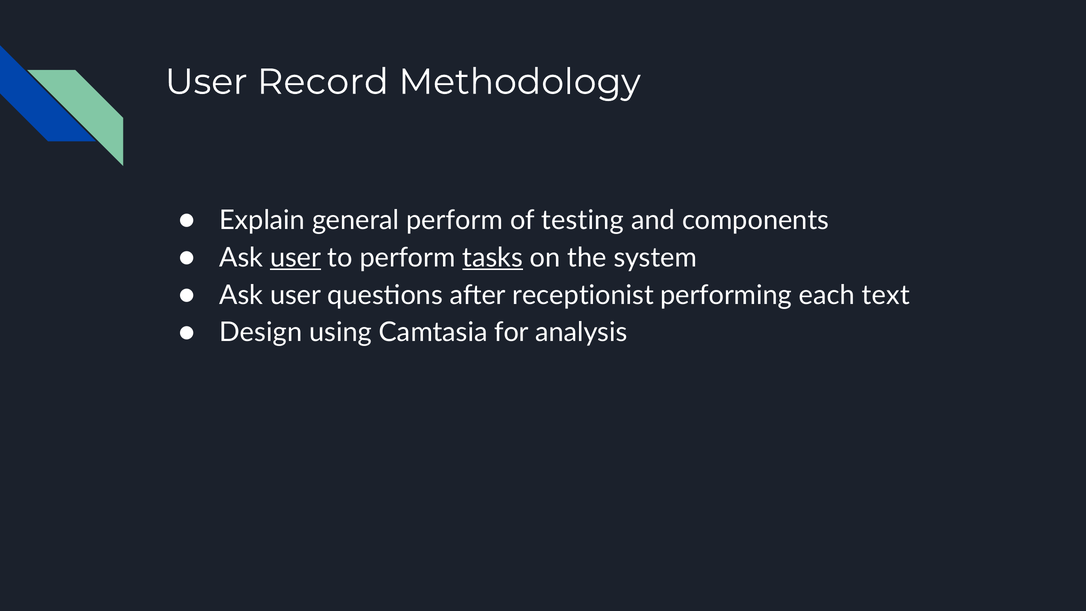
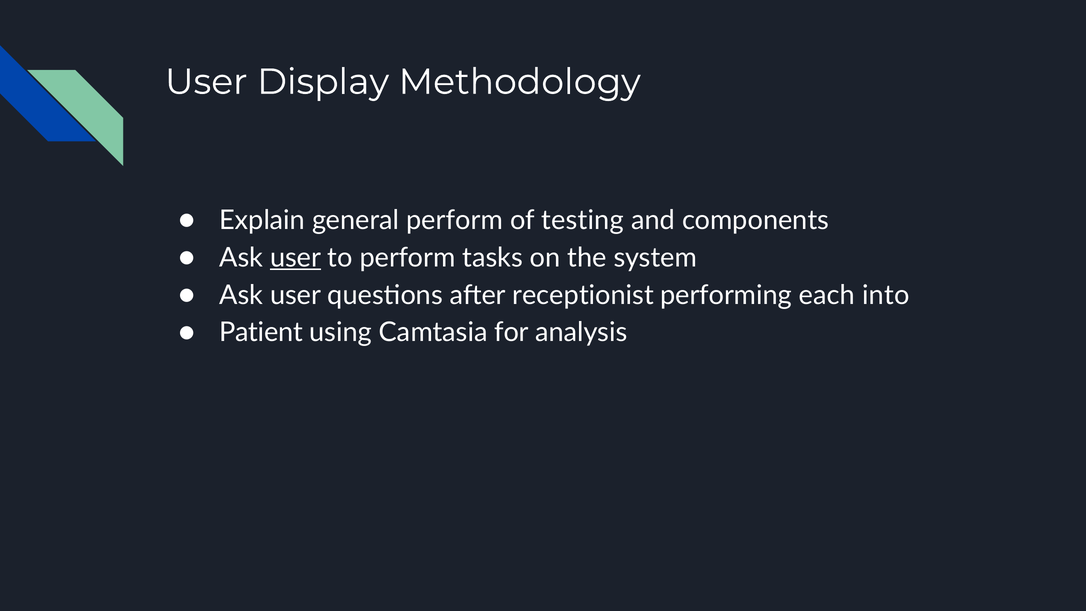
Record: Record -> Display
tasks underline: present -> none
text: text -> into
Design: Design -> Patient
